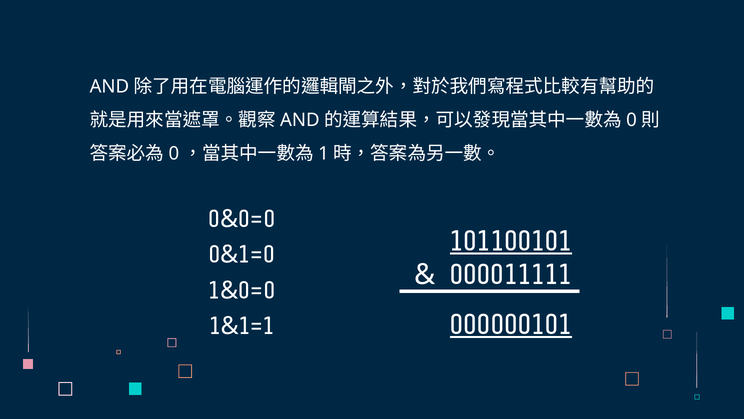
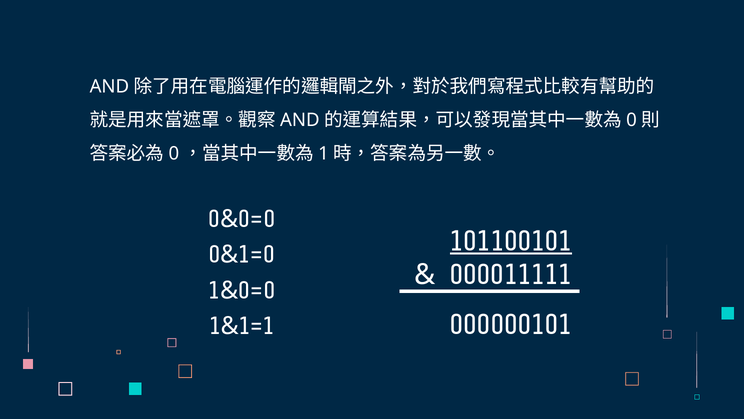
000000101 underline: present -> none
